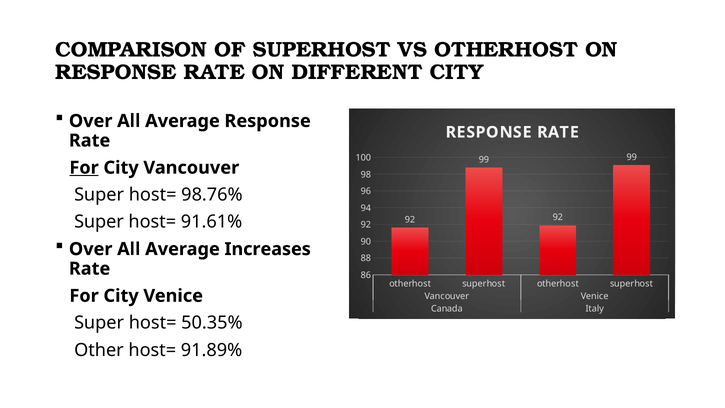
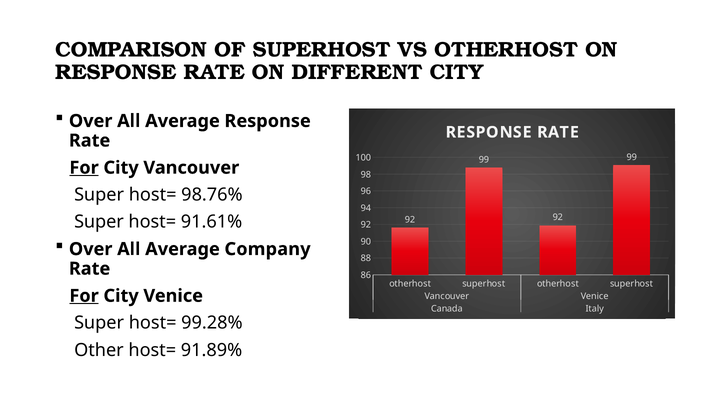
Increases: Increases -> Company
For at (84, 296) underline: none -> present
50.35%: 50.35% -> 99.28%
